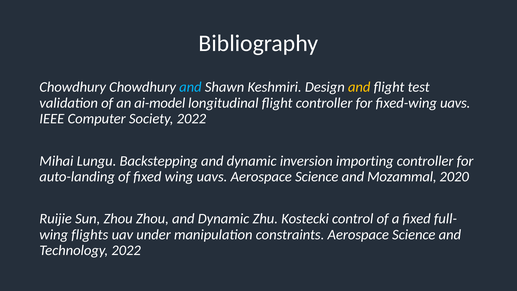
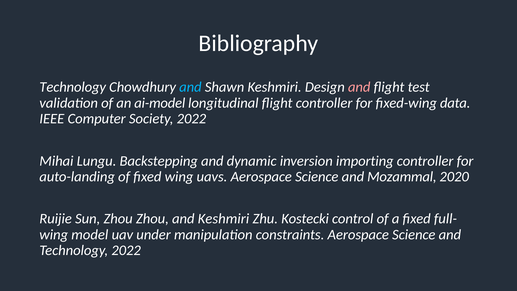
Chowdhury at (73, 87): Chowdhury -> Technology
and at (359, 87) colour: yellow -> pink
fixed-wing uavs: uavs -> data
Zhou and Dynamic: Dynamic -> Keshmiri
flights: flights -> model
